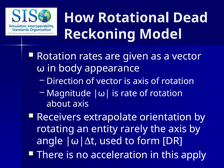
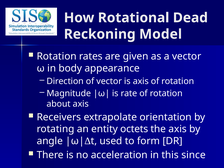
rarely: rarely -> octets
apply: apply -> since
